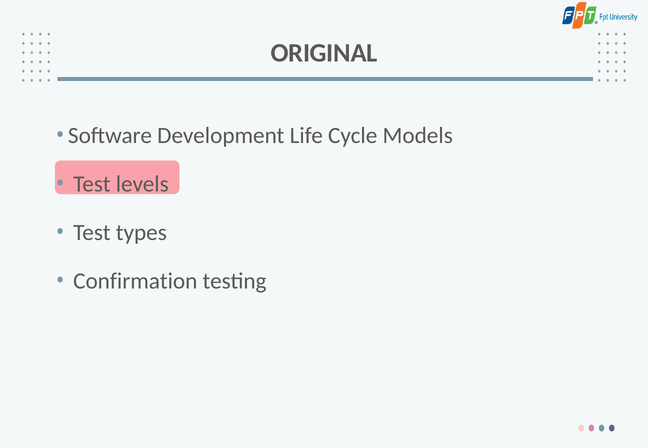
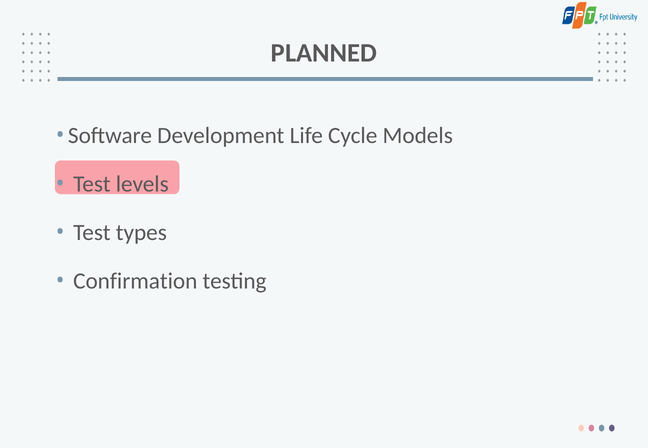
ORIGINAL: ORIGINAL -> PLANNED
